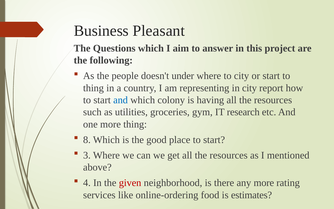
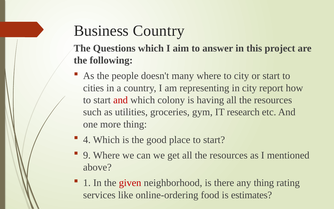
Business Pleasant: Pleasant -> Country
under: under -> many
thing at (93, 88): thing -> cities
and at (121, 100) colour: blue -> red
8: 8 -> 4
3: 3 -> 9
4: 4 -> 1
any more: more -> thing
